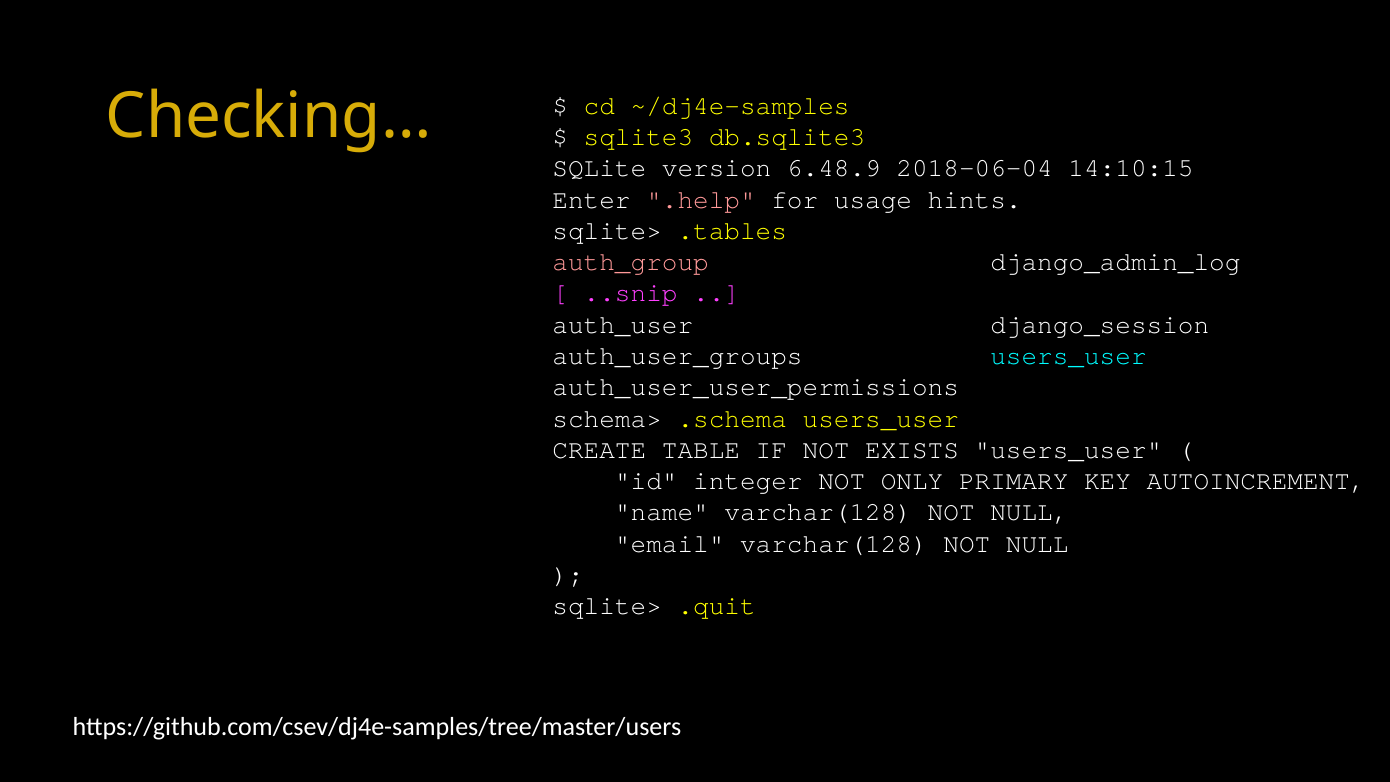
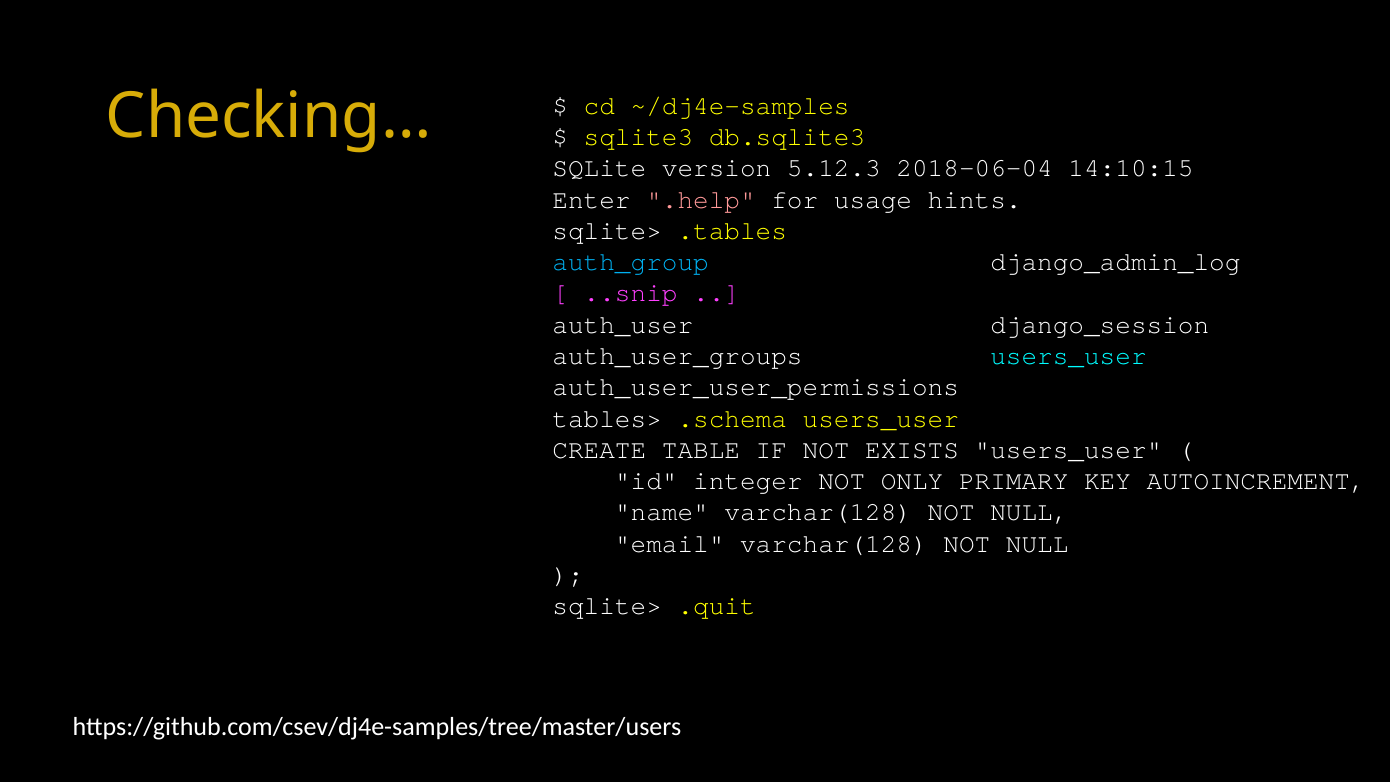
6.48.9: 6.48.9 -> 5.12.3
auth_group colour: pink -> light blue
schema>: schema> -> tables>
